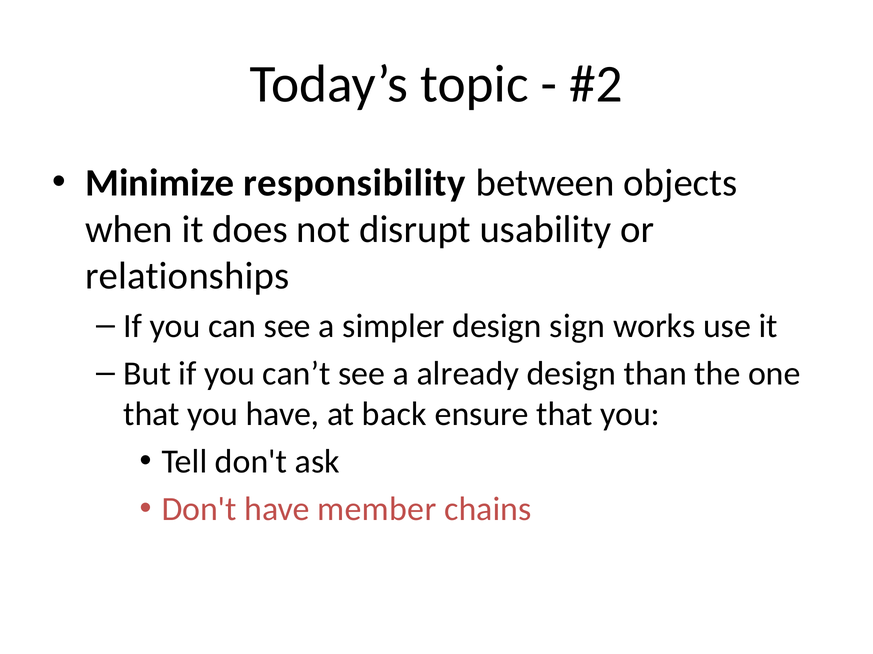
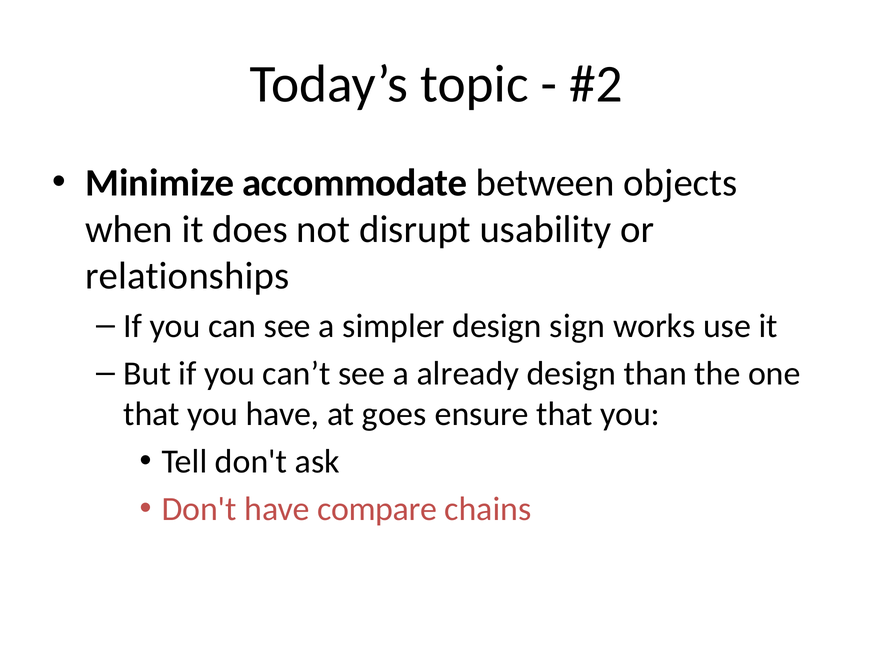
responsibility: responsibility -> accommodate
back: back -> goes
member: member -> compare
